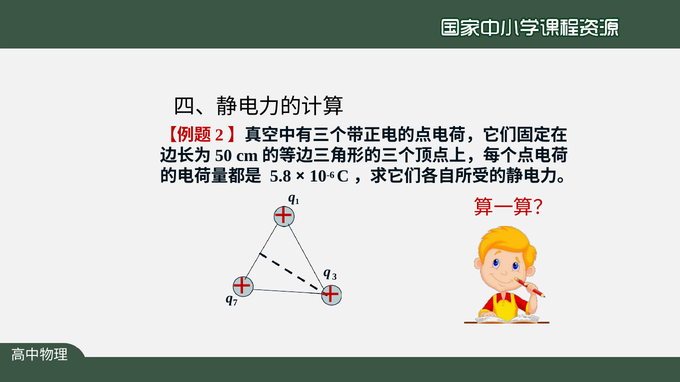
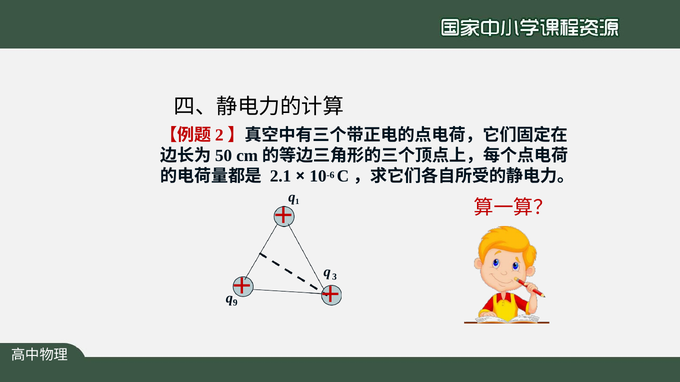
5.8: 5.8 -> 2.1
7: 7 -> 9
